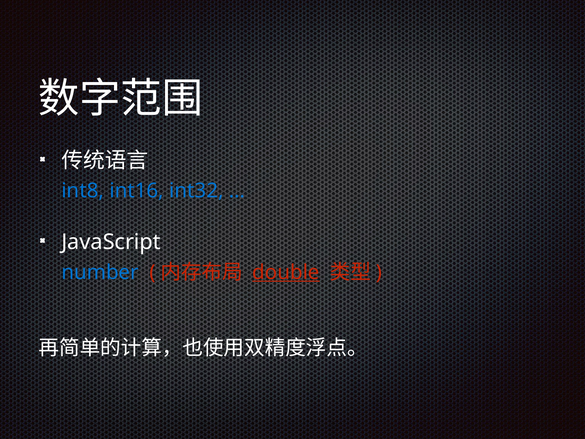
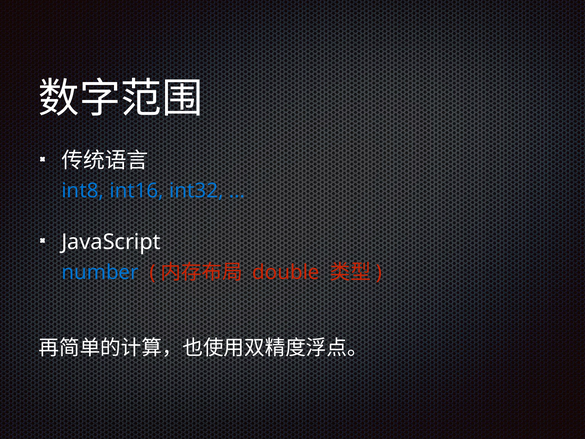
double underline: present -> none
